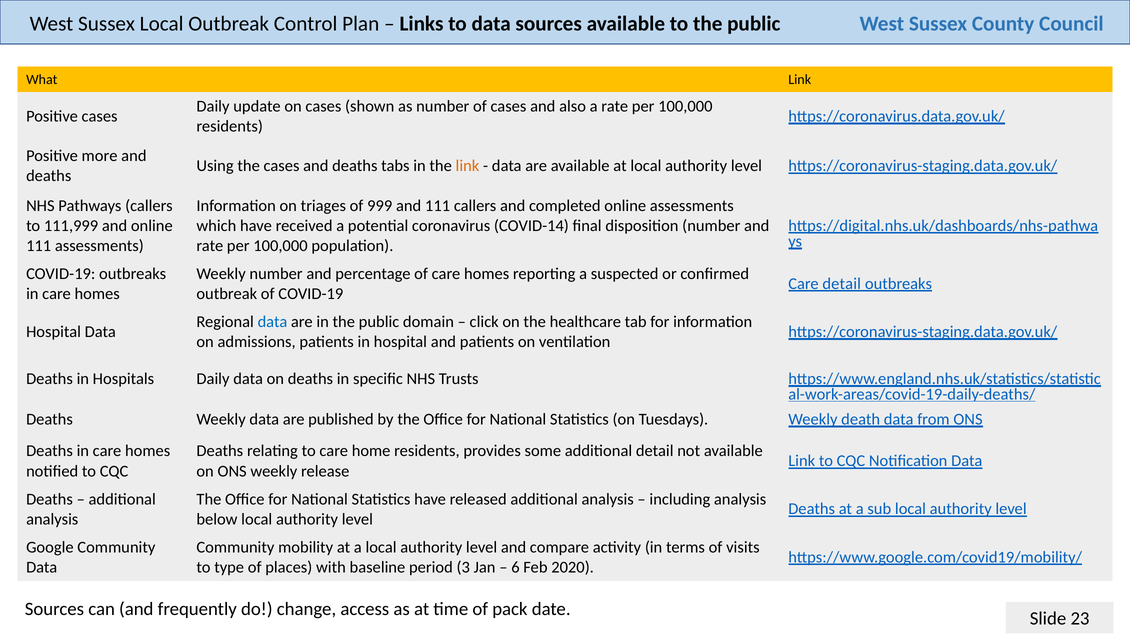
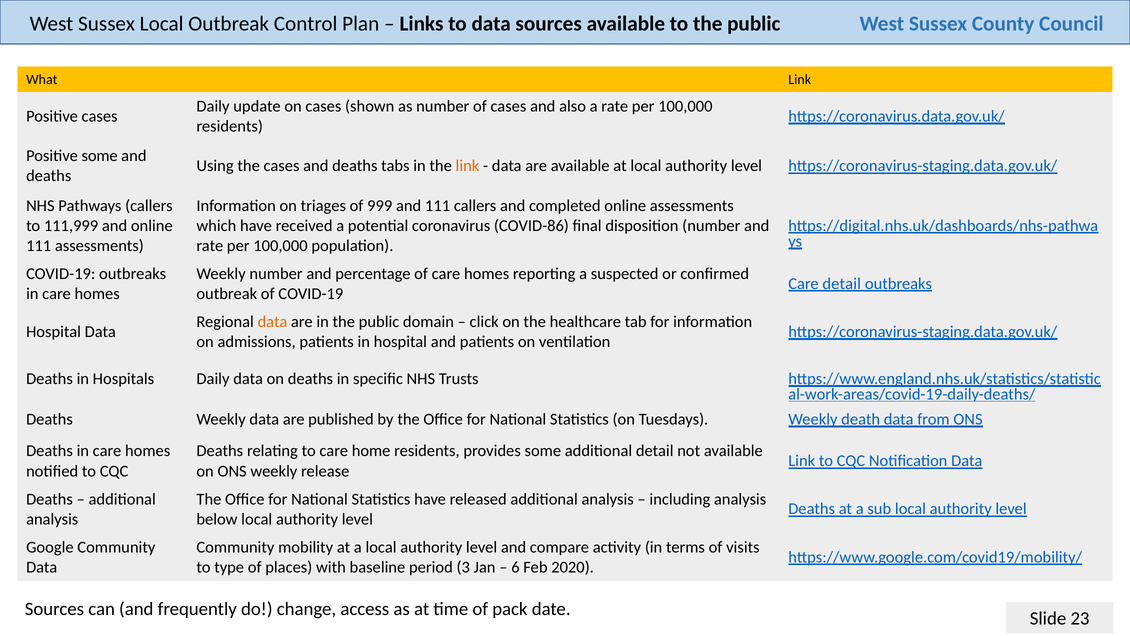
Positive more: more -> some
COVID-14: COVID-14 -> COVID-86
data at (273, 322) colour: blue -> orange
